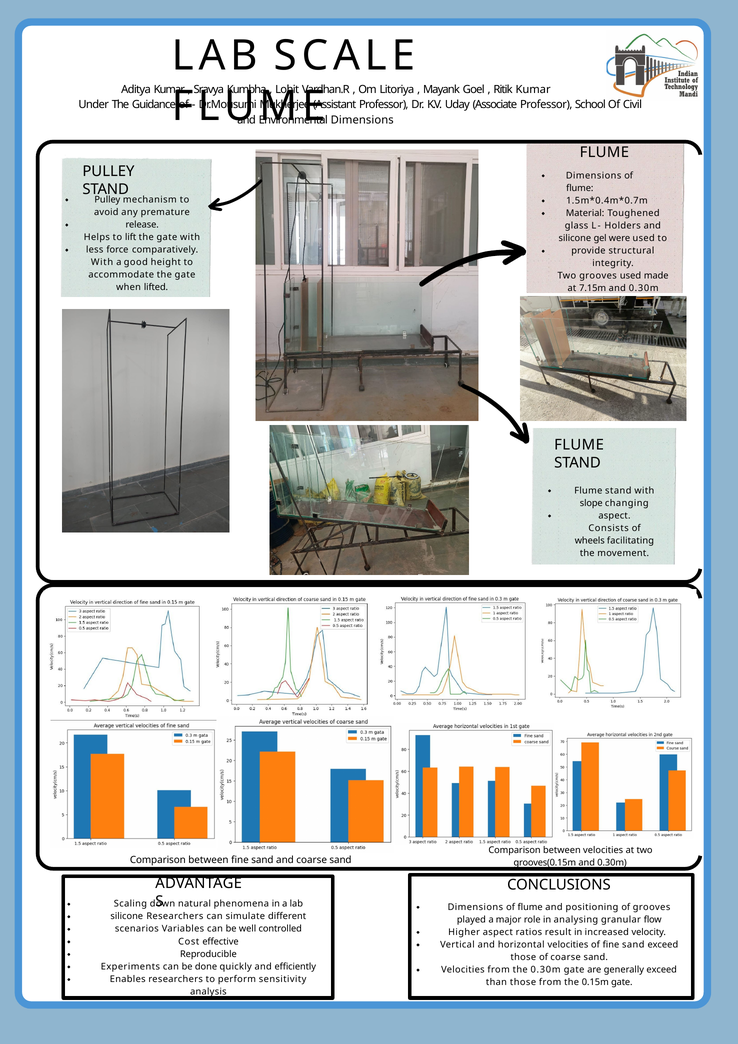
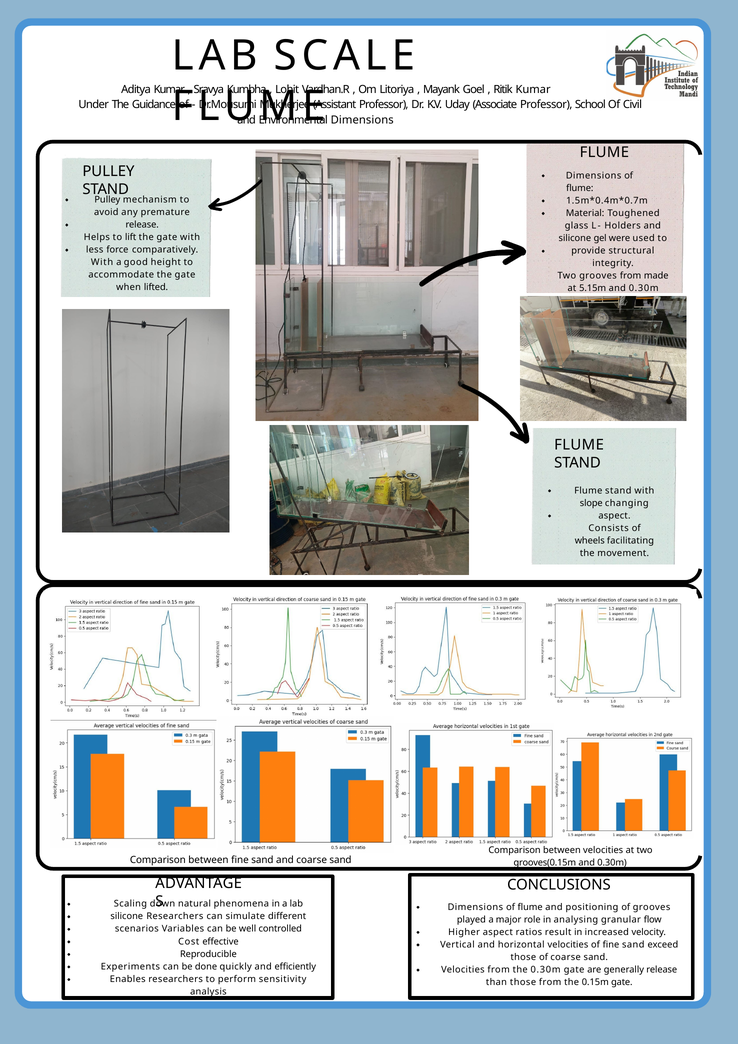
grooves used: used -> from
7.15m: 7.15m -> 5.15m
generally exceed: exceed -> release
